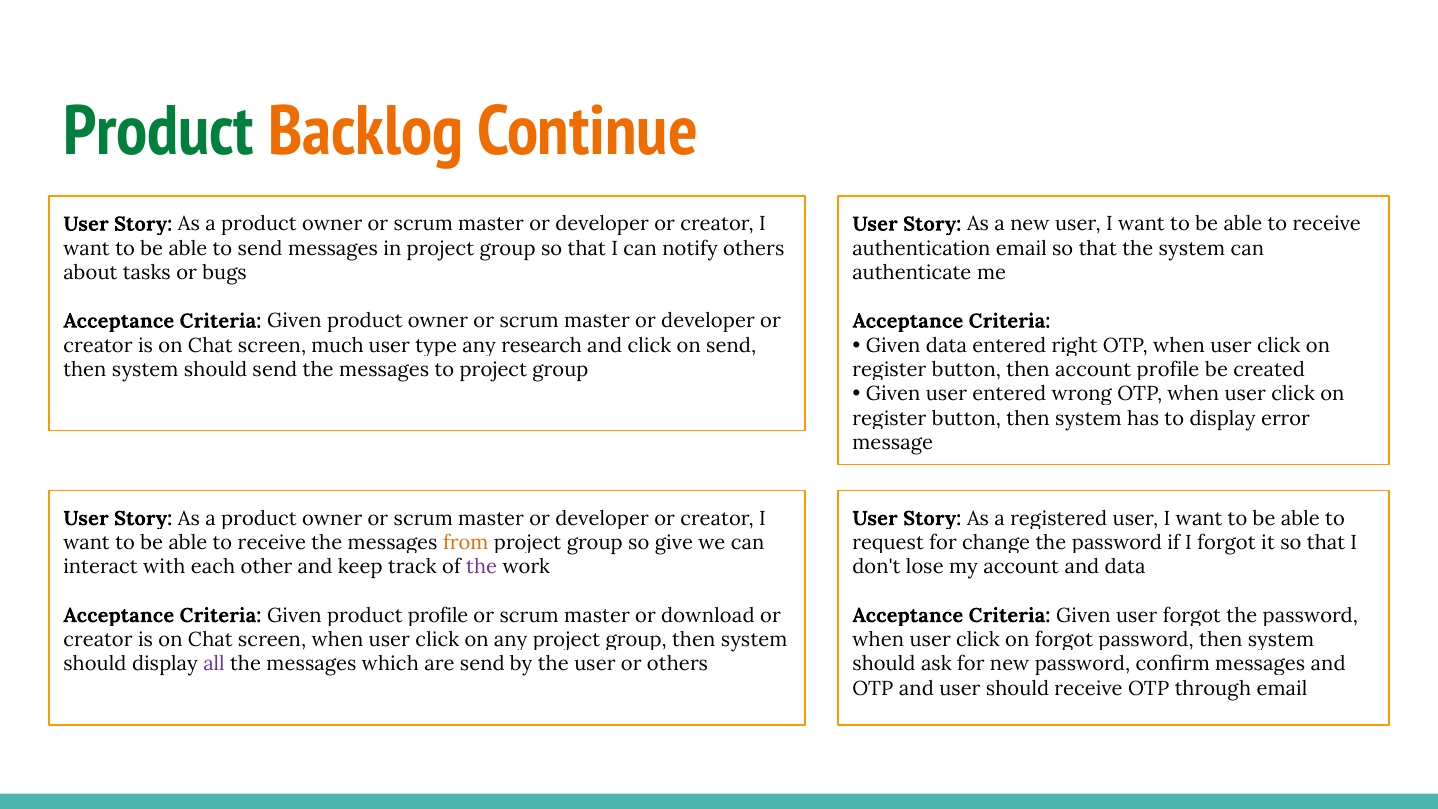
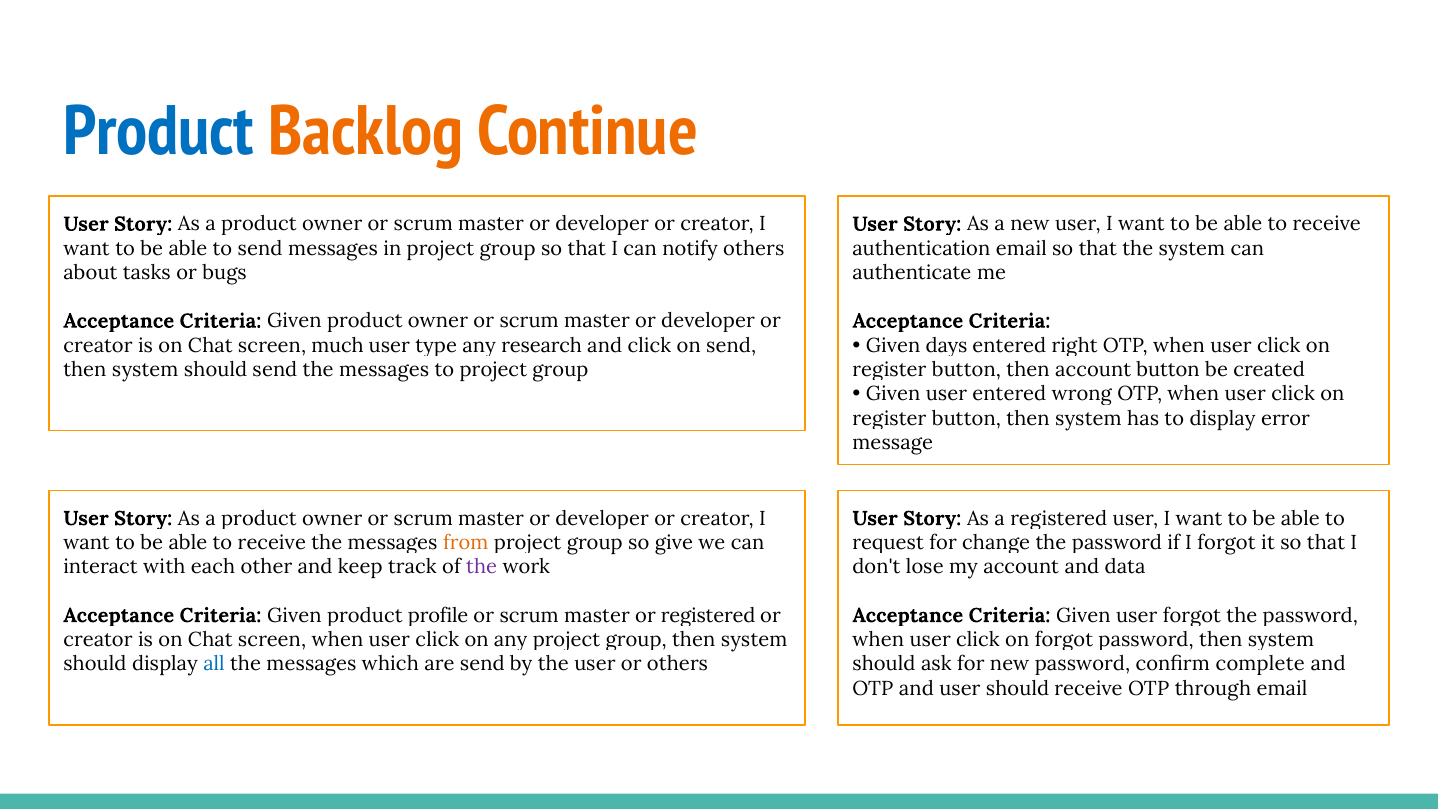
Product at (159, 131) colour: green -> blue
Given data: data -> days
account profile: profile -> button
or download: download -> registered
all colour: purple -> blue
confirm messages: messages -> complete
